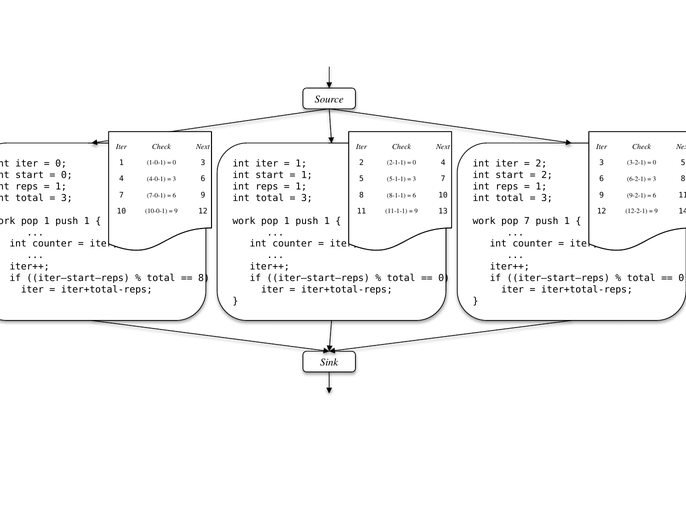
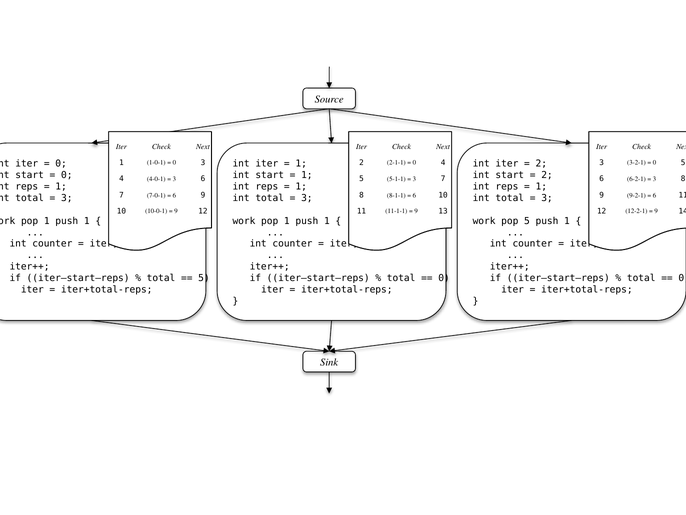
pop 7: 7 -> 5
8 at (204, 278): 8 -> 5
